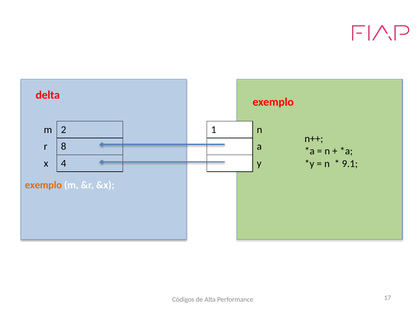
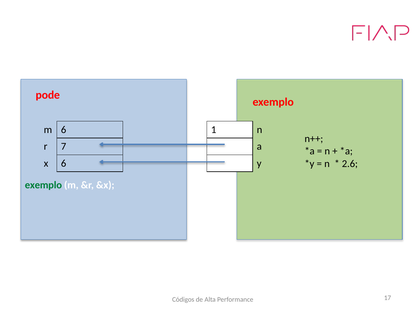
delta: delta -> pode
m 2: 2 -> 6
8: 8 -> 7
x 4: 4 -> 6
9.1: 9.1 -> 2.6
exemplo at (43, 185) colour: orange -> green
